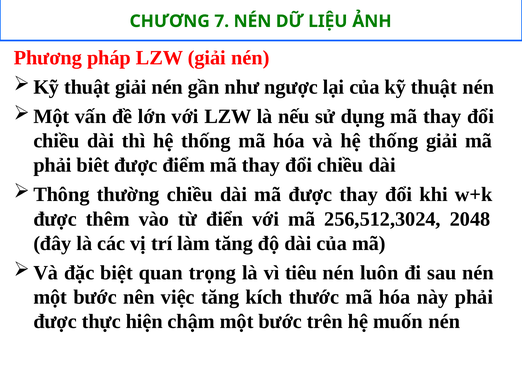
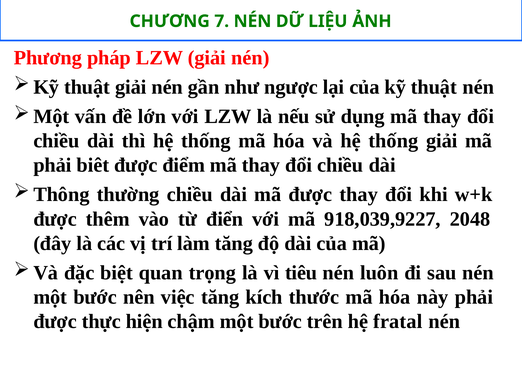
256,512,3024: 256,512,3024 -> 918,039,9227
muốn: muốn -> fratal
